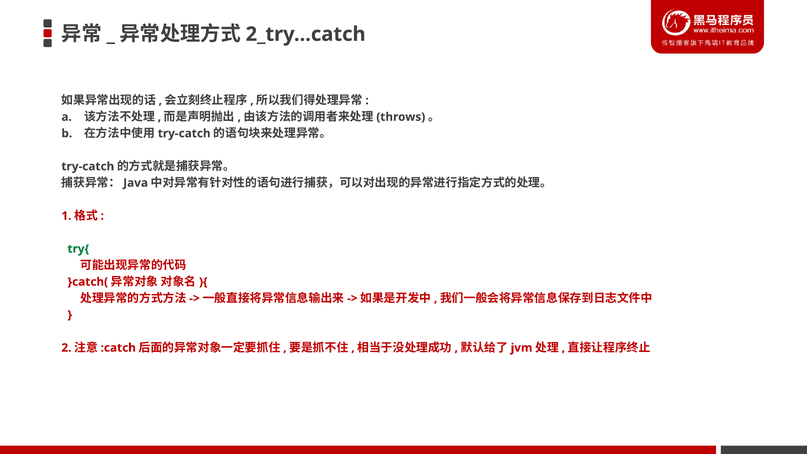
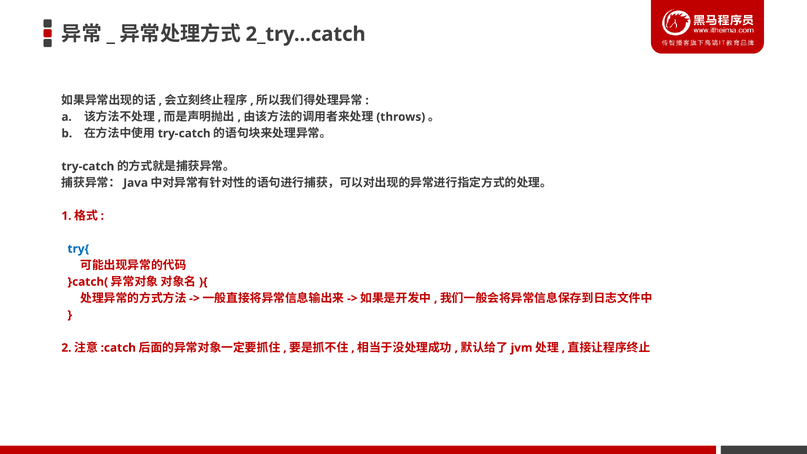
try{ colour: green -> blue
